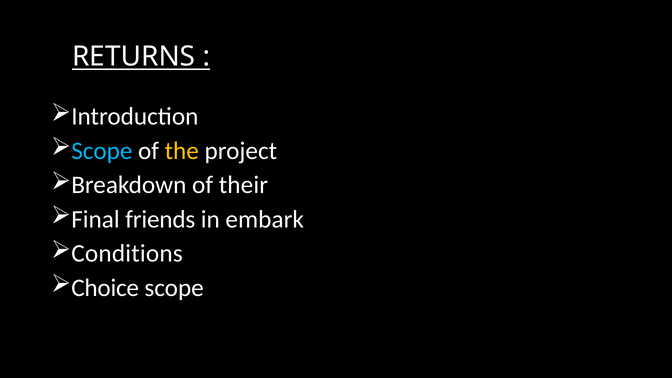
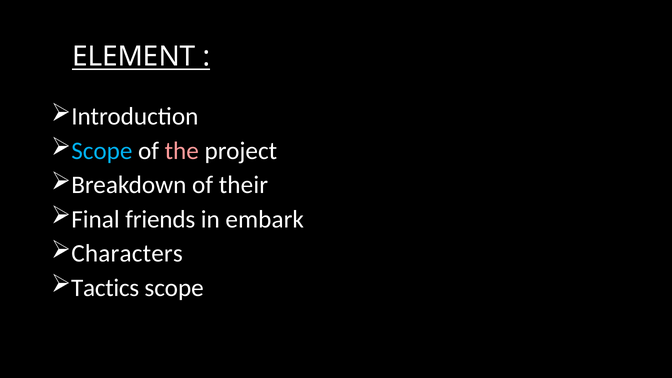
RETURNS: RETURNS -> ELEMENT
the colour: yellow -> pink
Conditions: Conditions -> Characters
Choice: Choice -> Tactics
